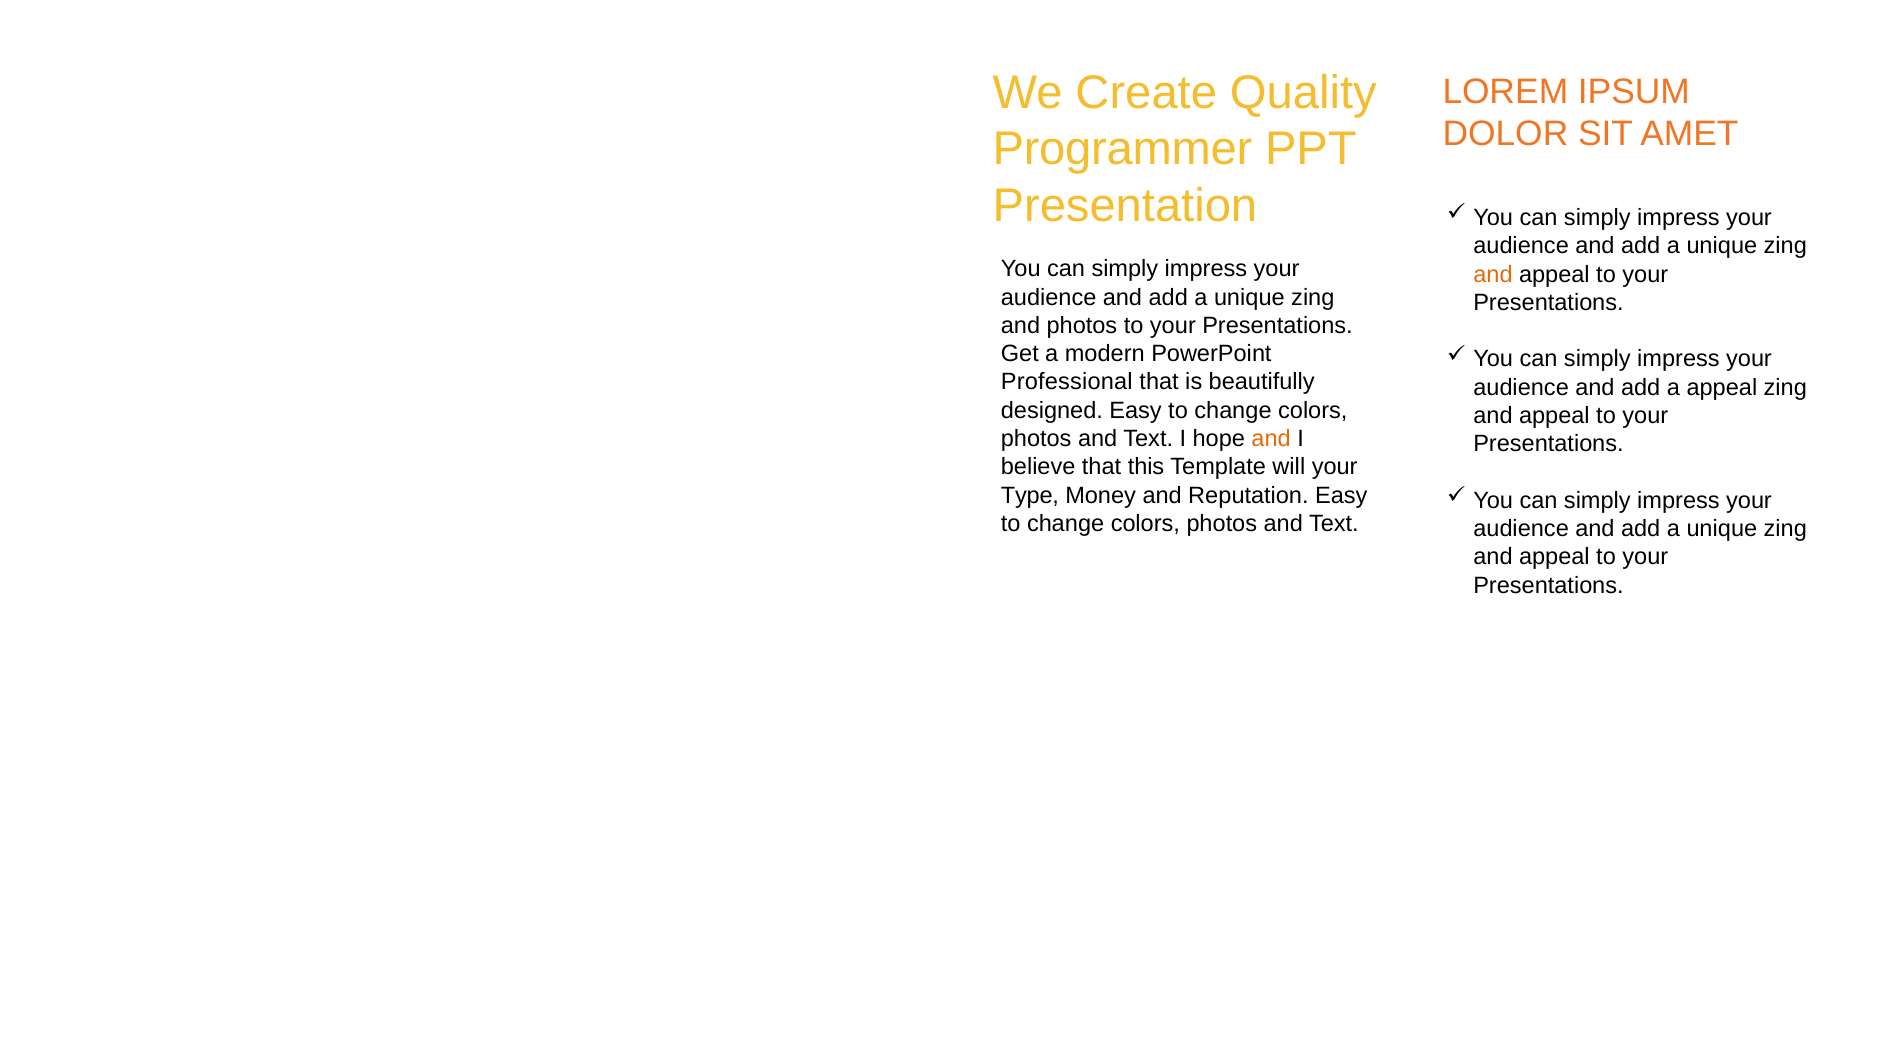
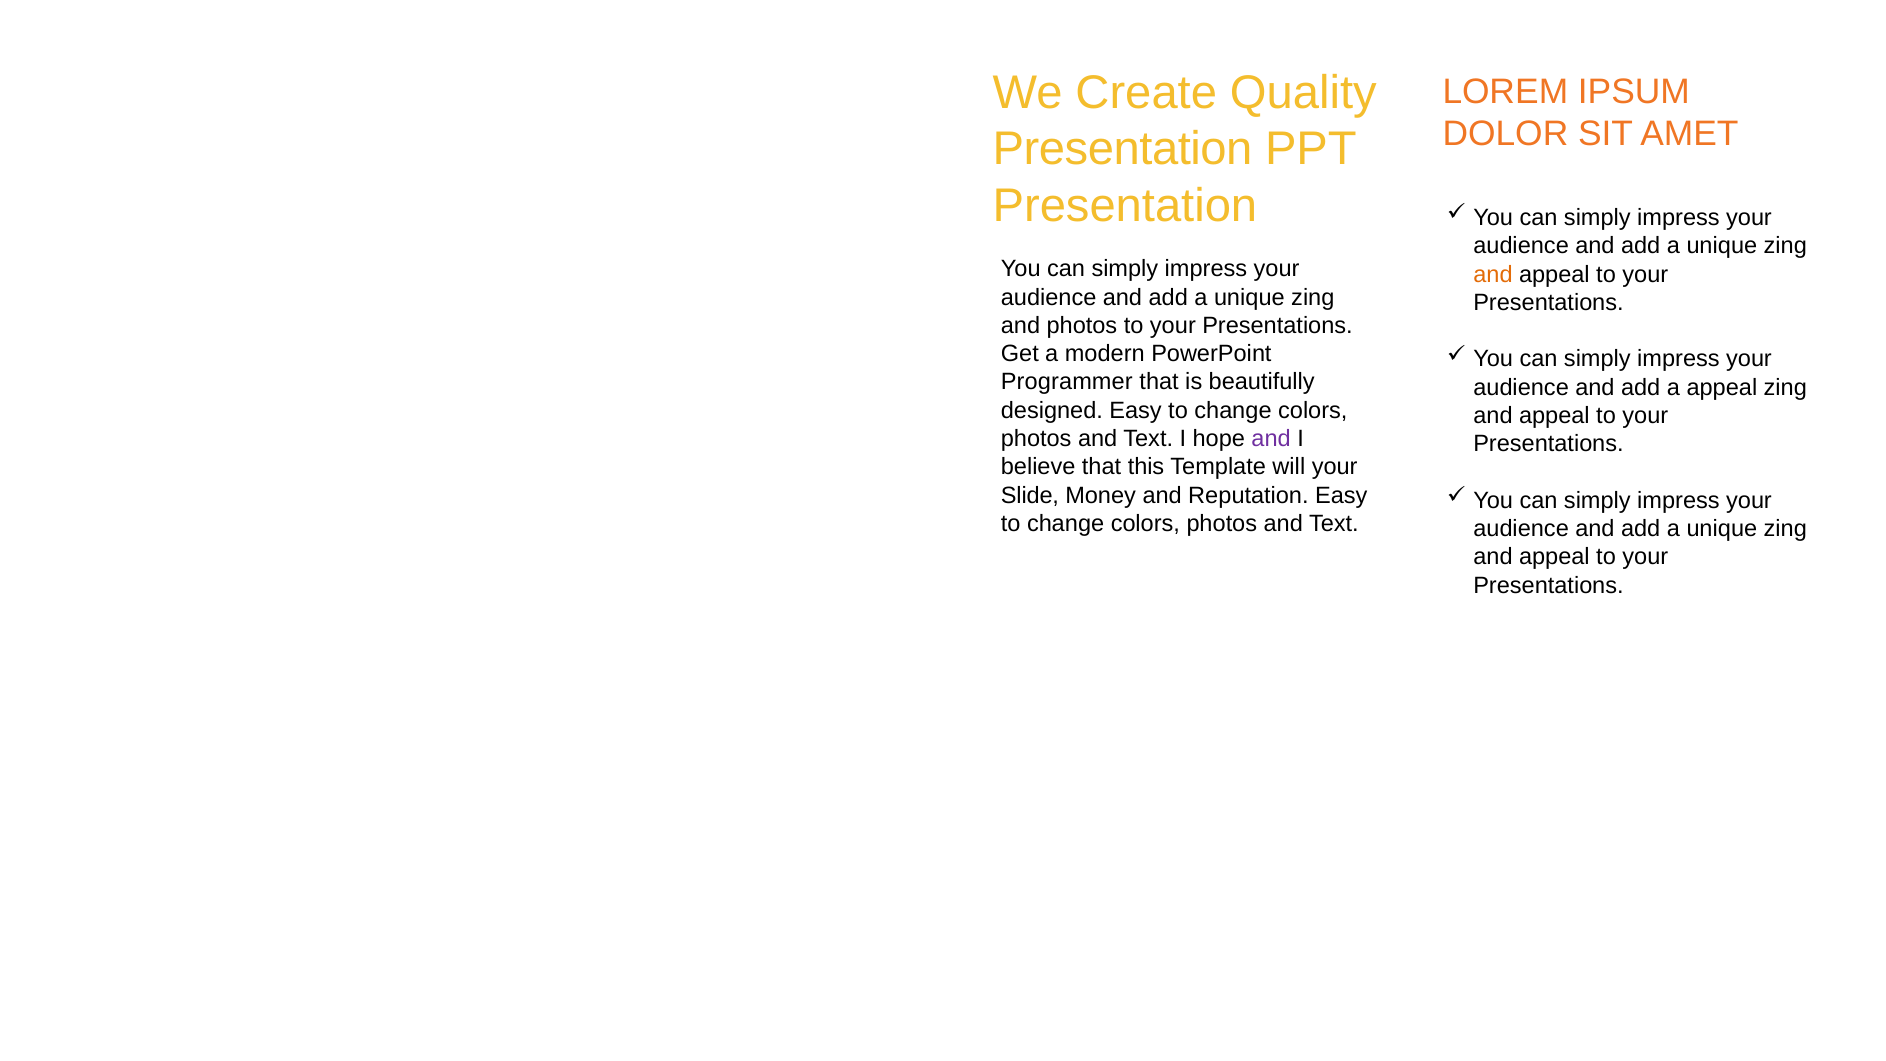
Programmer at (1122, 149): Programmer -> Presentation
Professional: Professional -> Programmer
and at (1271, 439) colour: orange -> purple
Type at (1030, 495): Type -> Slide
